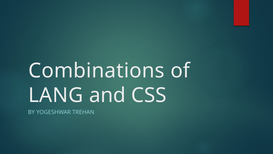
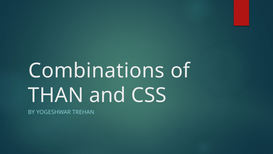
LANG: LANG -> THAN
